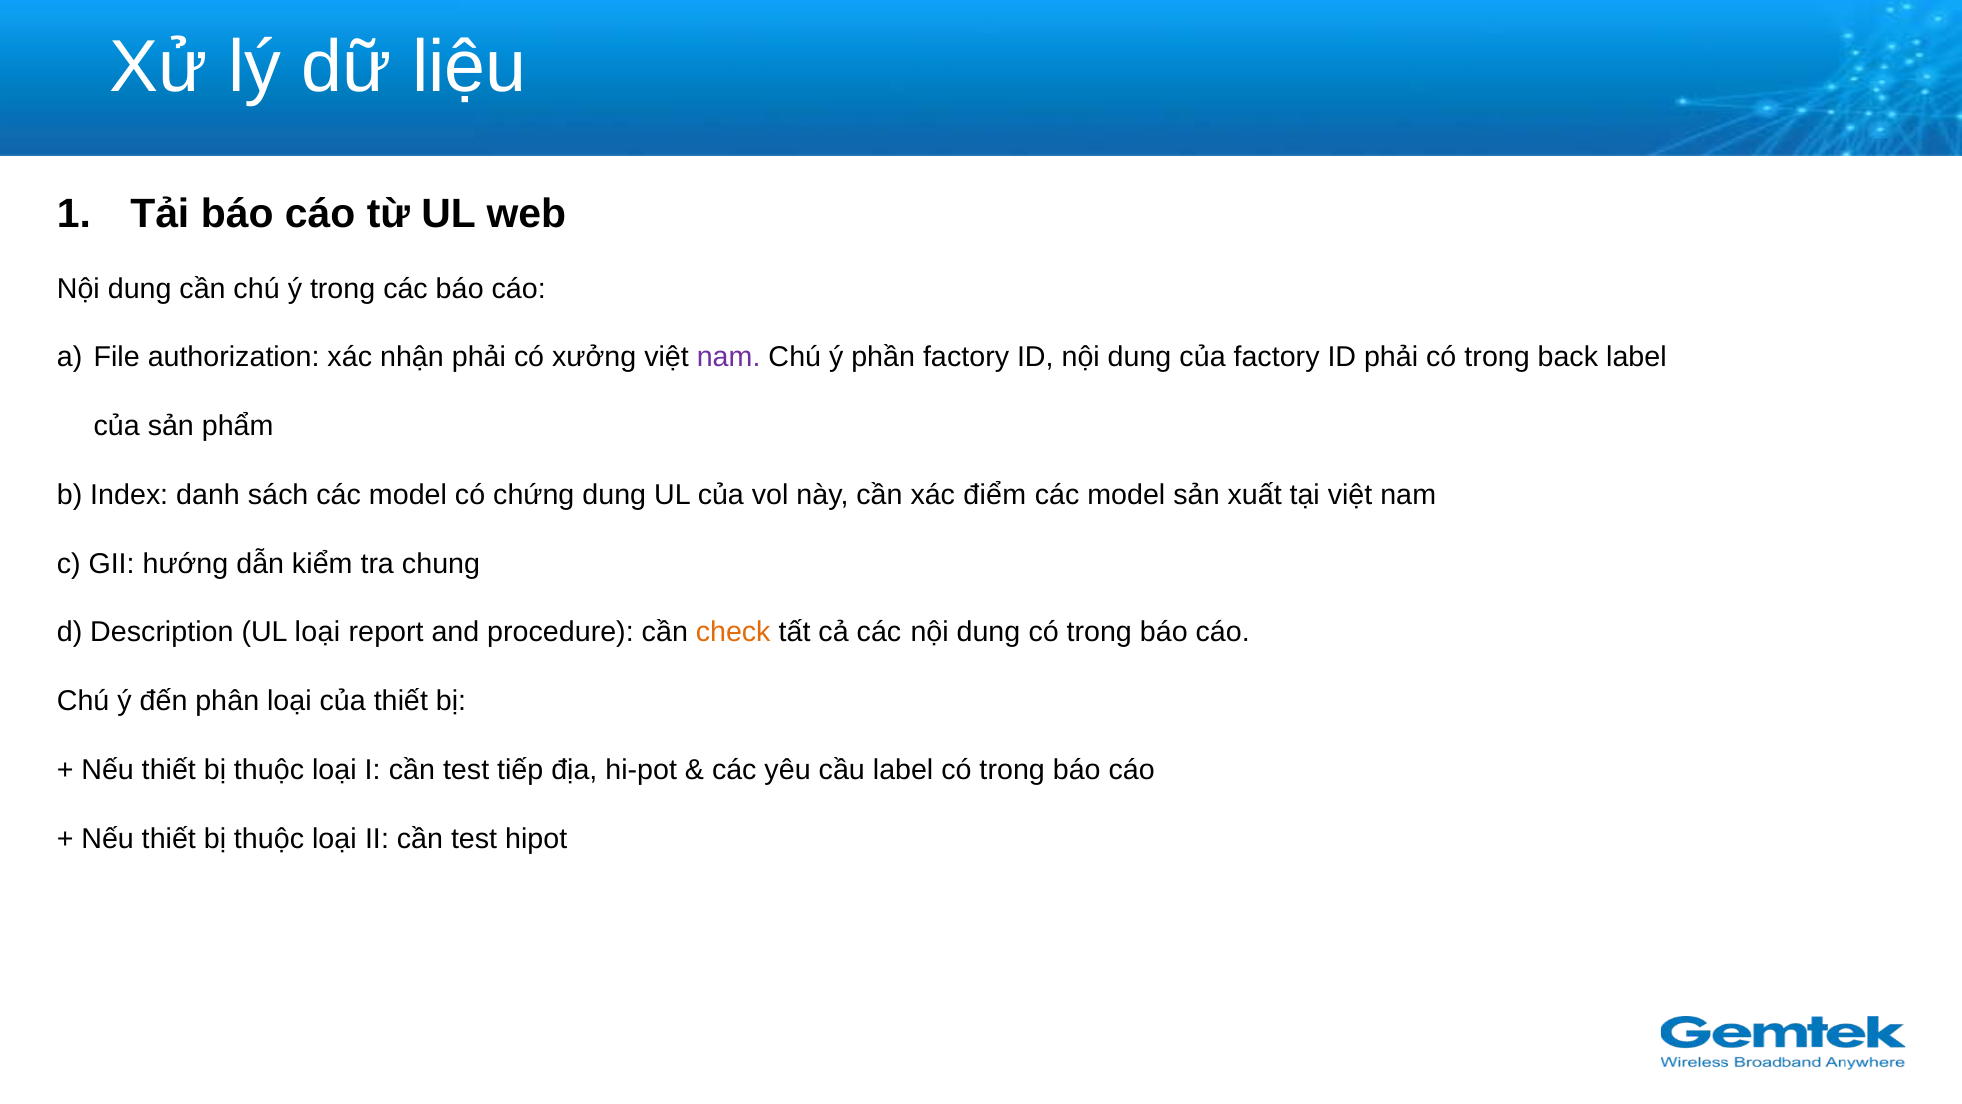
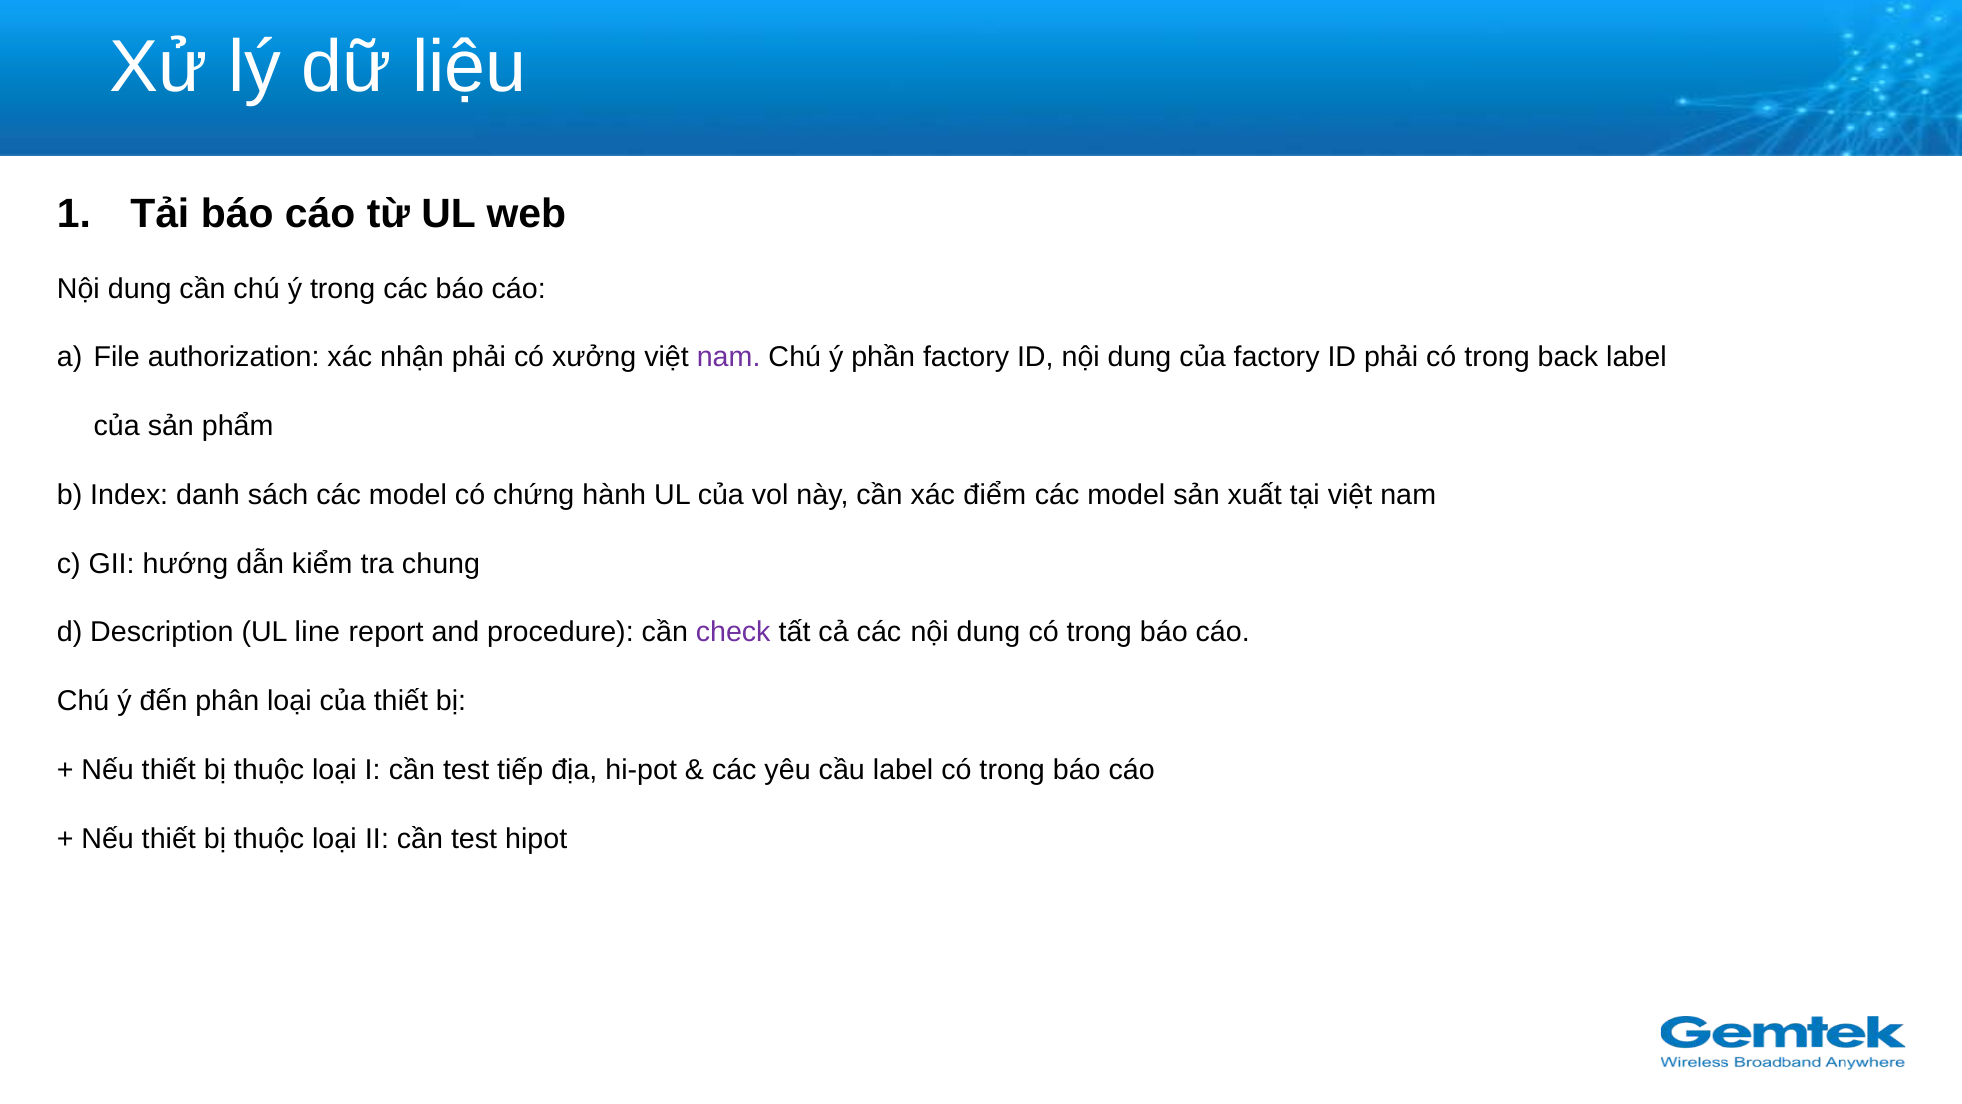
chứng dung: dung -> hành
UL loại: loại -> line
check colour: orange -> purple
